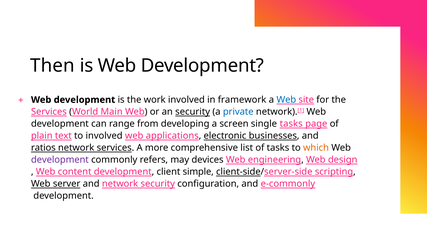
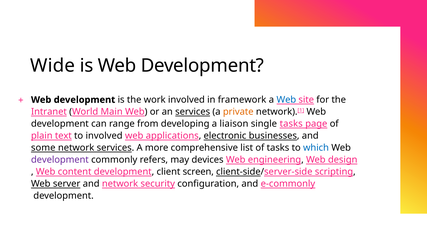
Then: Then -> Wide
Services at (49, 112): Services -> Intranet
an security: security -> services
private colour: blue -> orange
screen: screen -> liaison
ratios: ratios -> some
which colour: orange -> blue
simple: simple -> screen
